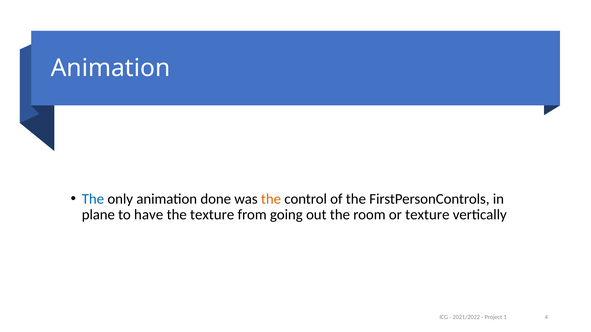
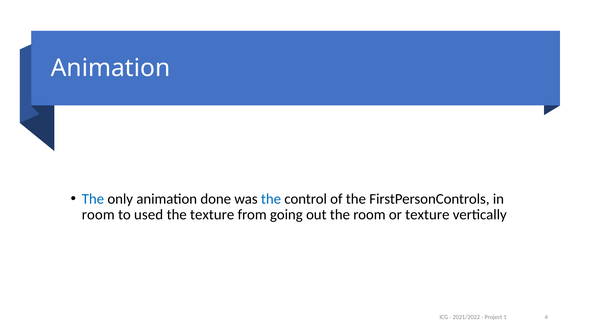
the at (271, 199) colour: orange -> blue
plane at (98, 215): plane -> room
have: have -> used
